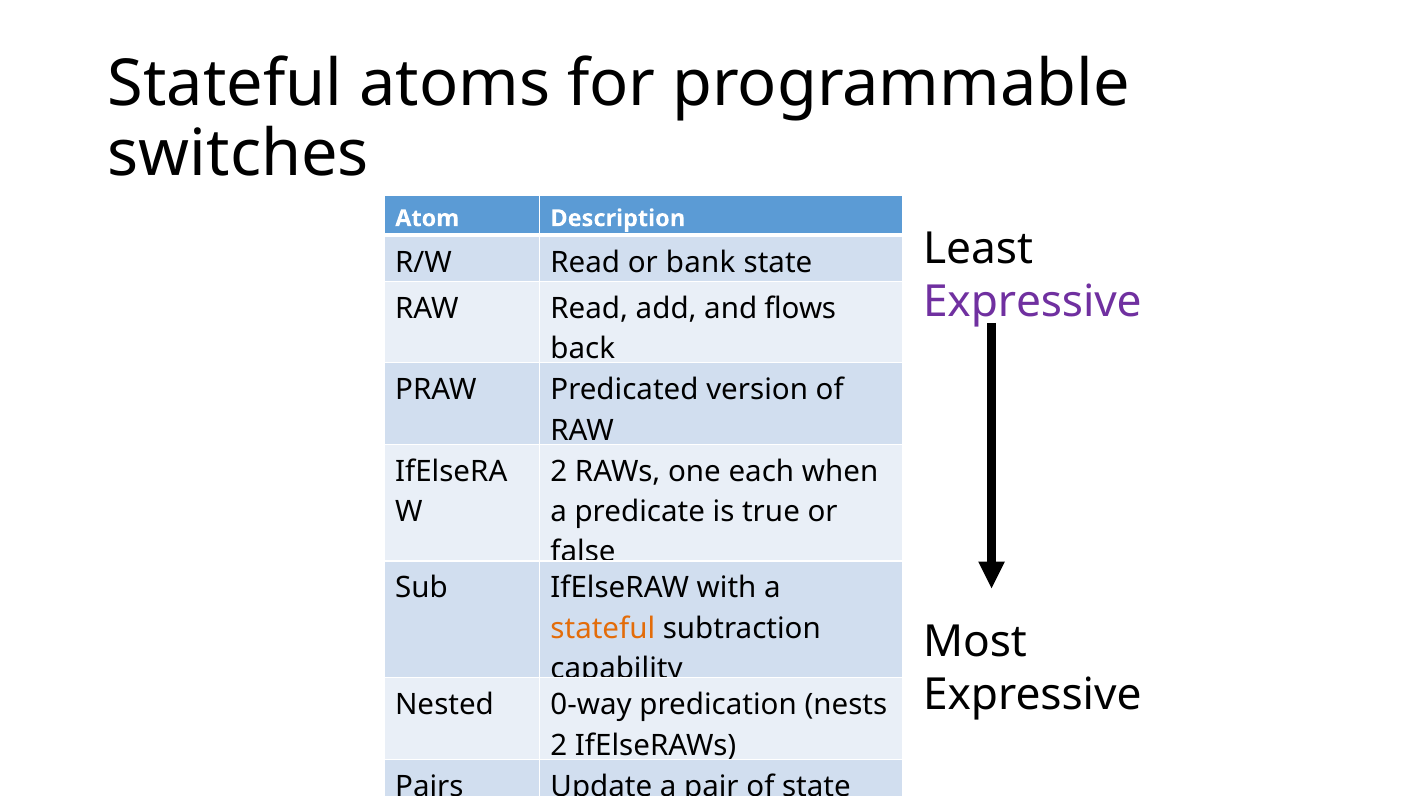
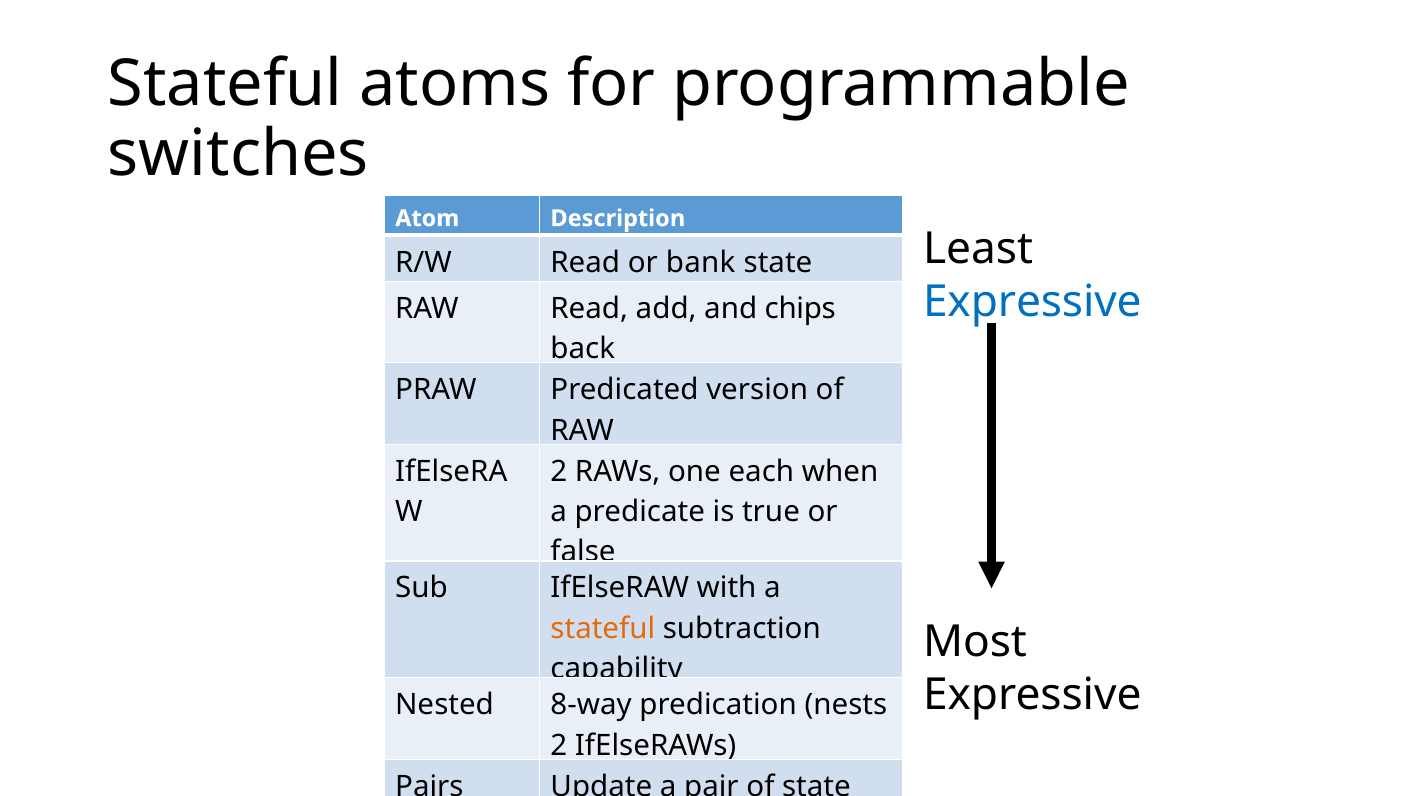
Expressive at (1032, 303) colour: purple -> blue
flows: flows -> chips
0-way: 0-way -> 8-way
